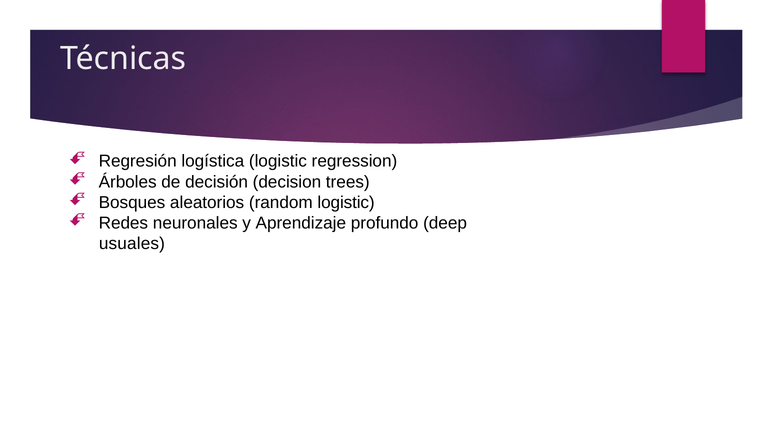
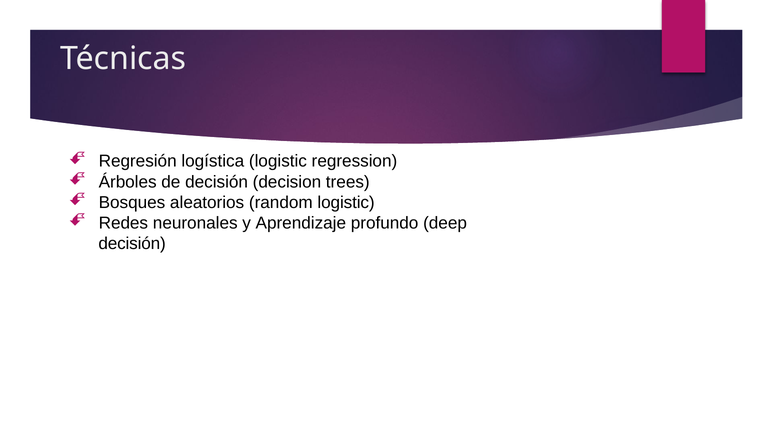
usuales at (132, 244): usuales -> decisión
